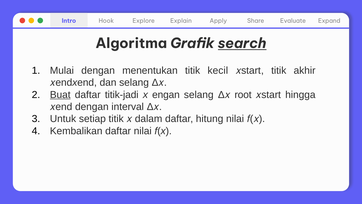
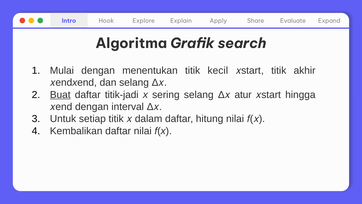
search underline: present -> none
engan: engan -> sering
root: root -> atur
